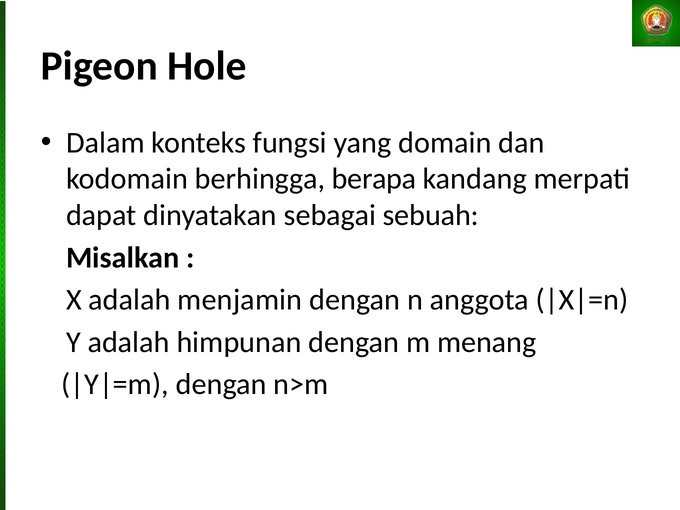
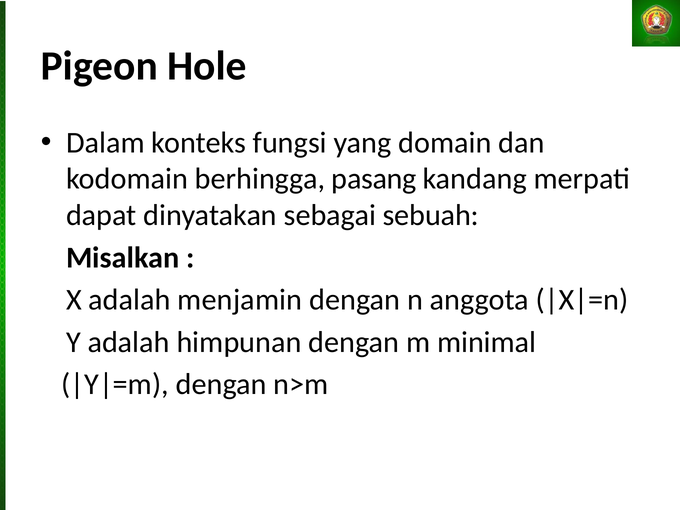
berapa: berapa -> pasang
menang: menang -> minimal
